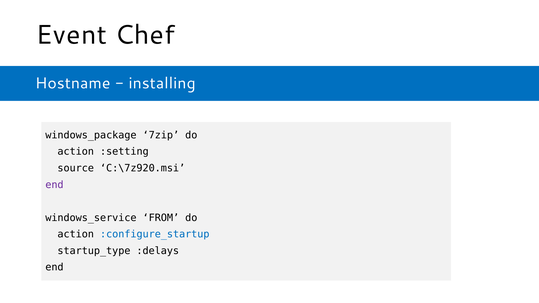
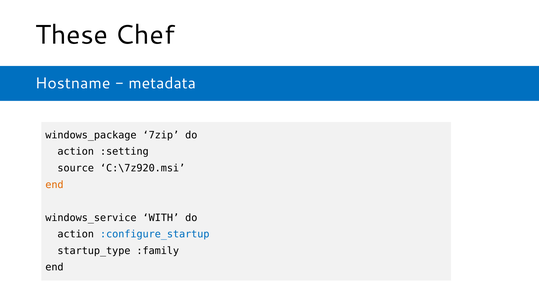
Event: Event -> These
installing: installing -> metadata
end at (54, 185) colour: purple -> orange
FROM: FROM -> WITH
:delays: :delays -> :family
